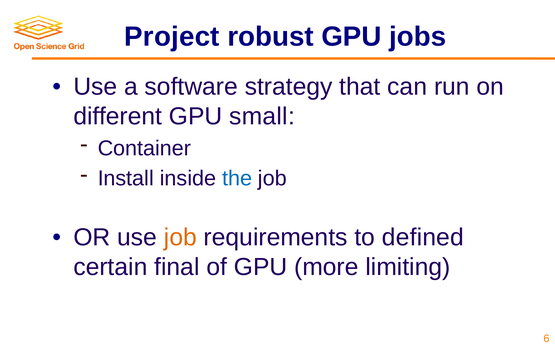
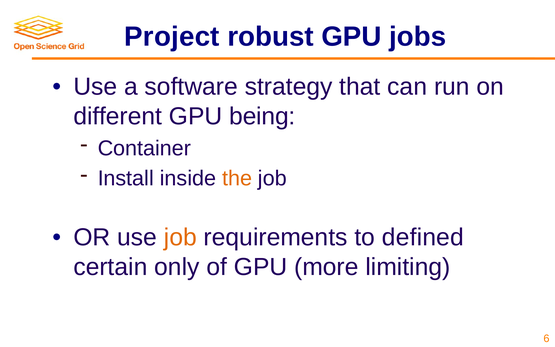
small: small -> being
the colour: blue -> orange
final: final -> only
